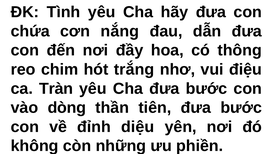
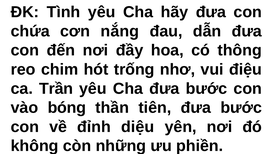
trắng: trắng -> trống
Tràn: Tràn -> Trần
dòng: dòng -> bóng
